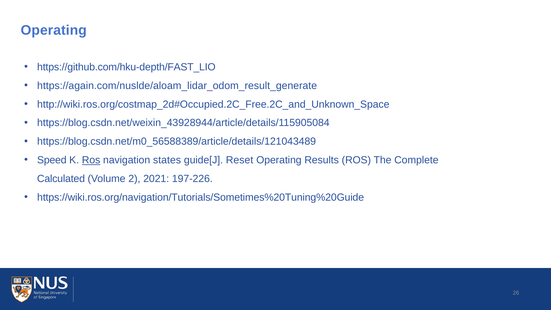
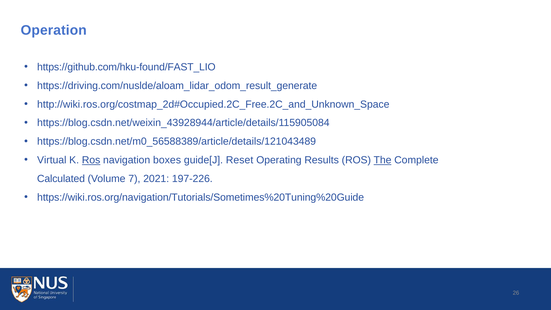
Operating at (54, 30): Operating -> Operation
https://github.com/hku-depth/FAST_LIO: https://github.com/hku-depth/FAST_LIO -> https://github.com/hku-found/FAST_LIO
https://again.com/nuslde/aloam_lidar_odom_result_generate: https://again.com/nuslde/aloam_lidar_odom_result_generate -> https://driving.com/nuslde/aloam_lidar_odom_result_generate
Speed: Speed -> Virtual
states: states -> boxes
The underline: none -> present
2: 2 -> 7
